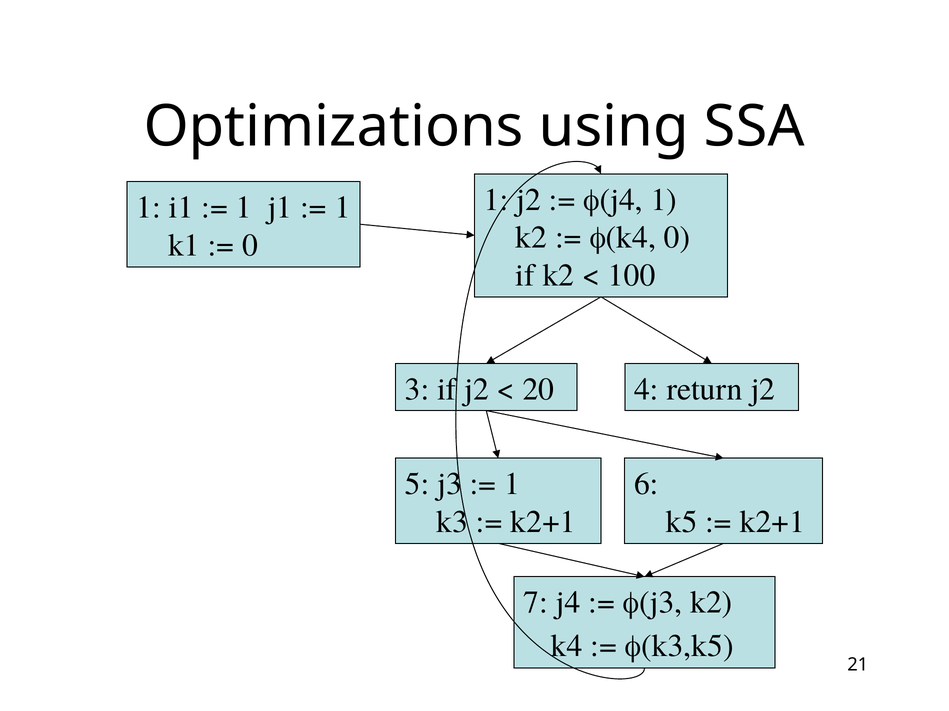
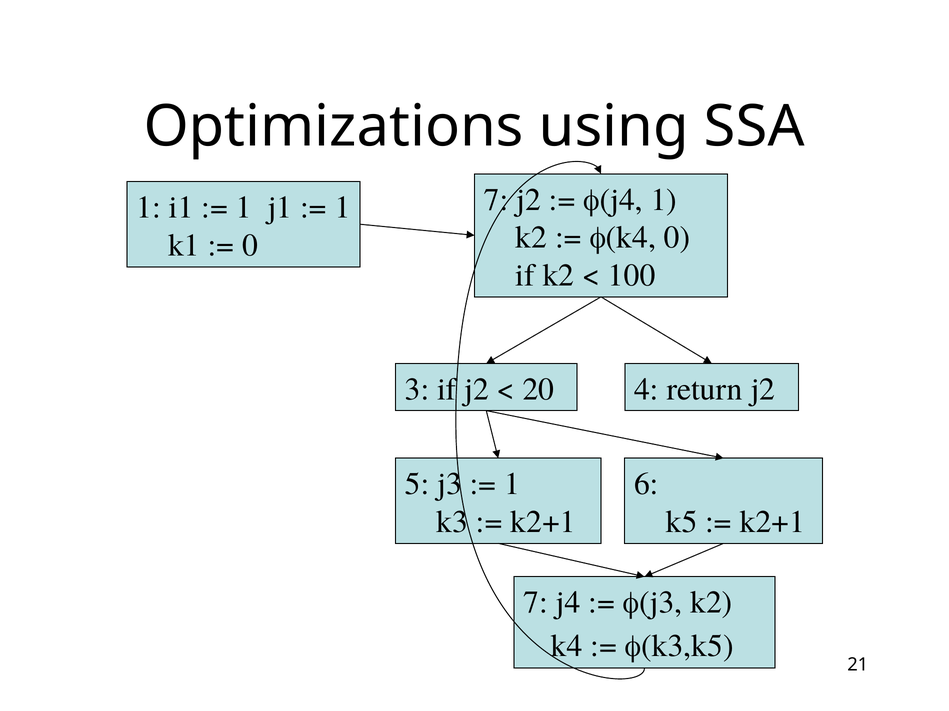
1 at (496, 200): 1 -> 7
